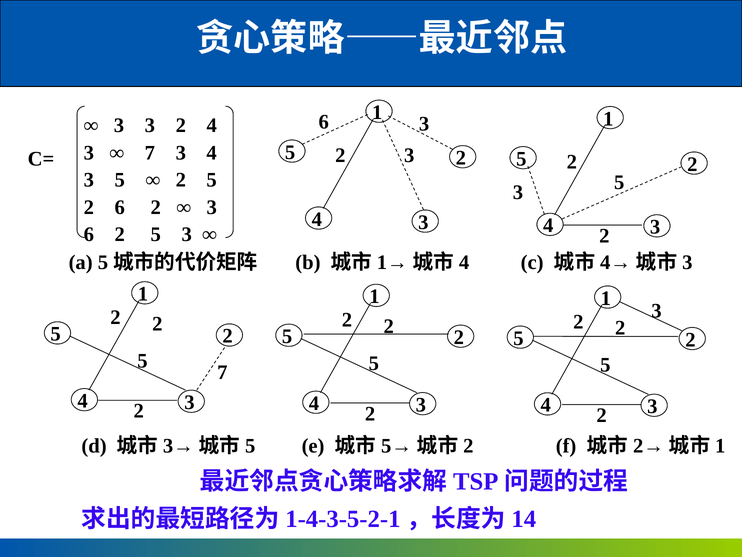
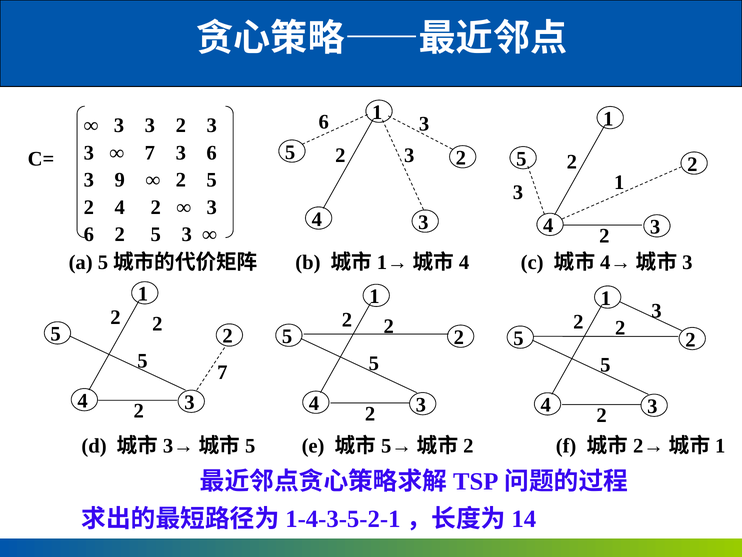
3 3 2 4: 4 -> 3
4 at (212, 153): 4 -> 6
5 at (120, 180): 5 -> 9
5 at (619, 182): 5 -> 1
2 6: 6 -> 4
